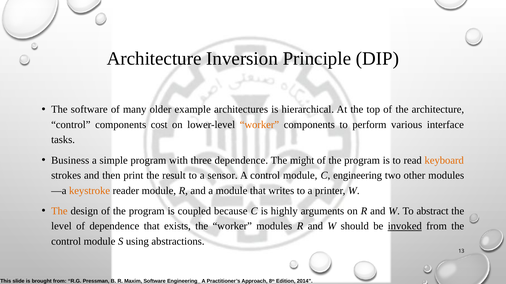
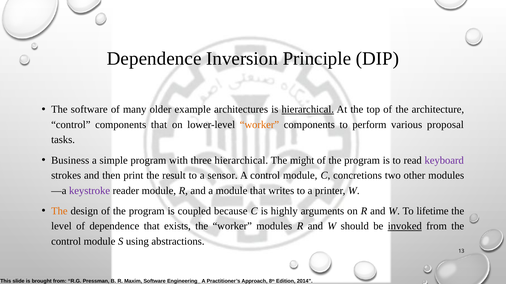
Architecture at (154, 59): Architecture -> Dependence
hierarchical at (308, 110) underline: none -> present
components cost: cost -> that
interface: interface -> proposal
three dependence: dependence -> hierarchical
keyboard colour: orange -> purple
engineering: engineering -> concretions
keystroke colour: orange -> purple
abstract: abstract -> lifetime
